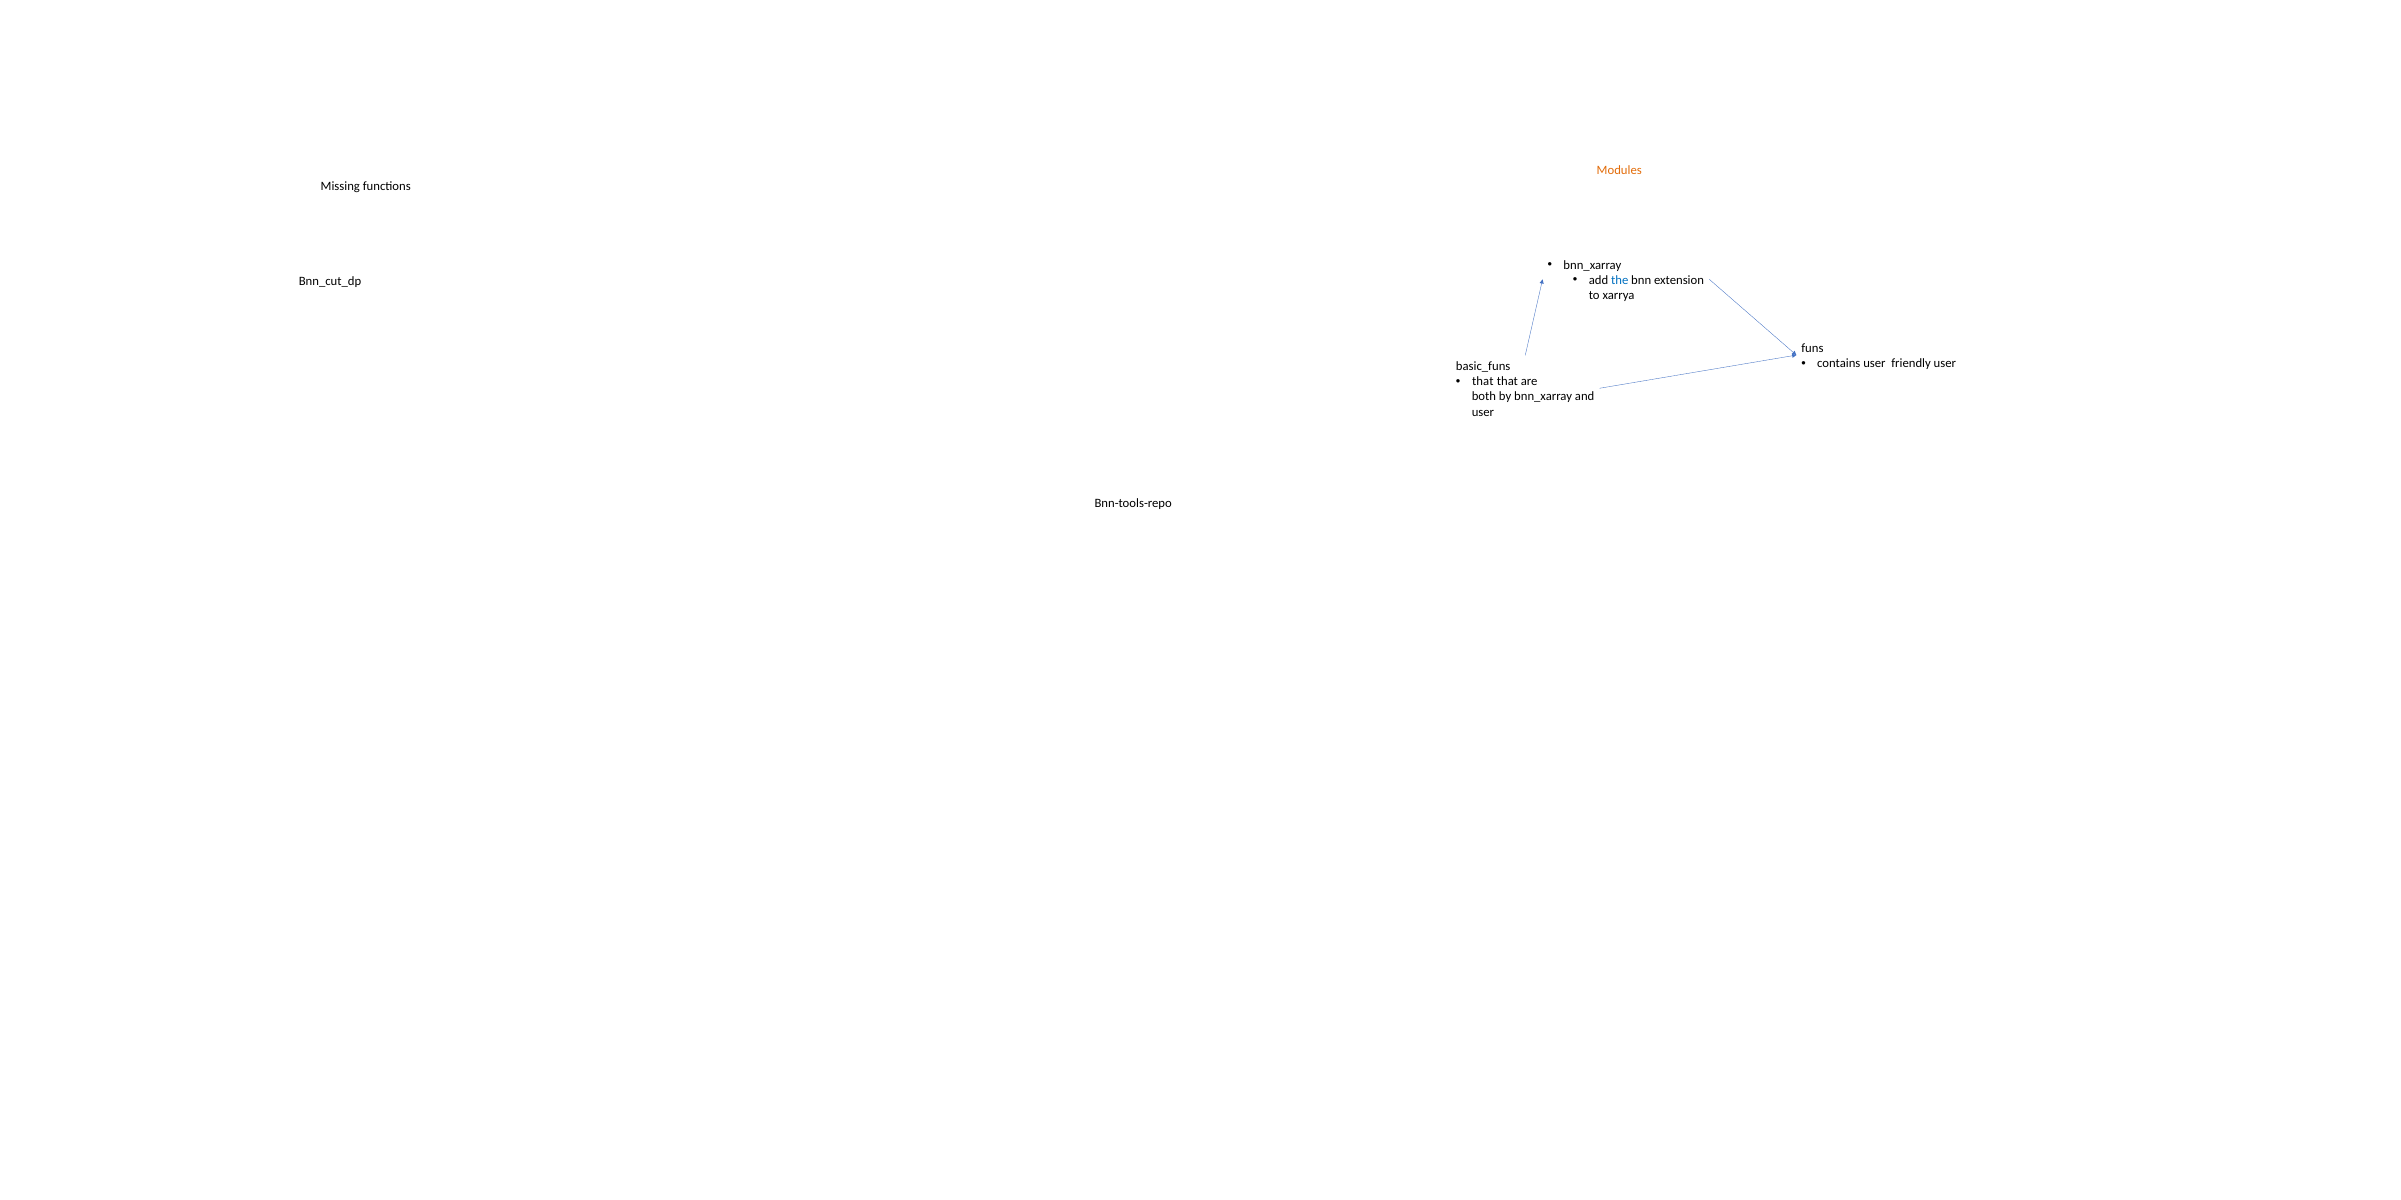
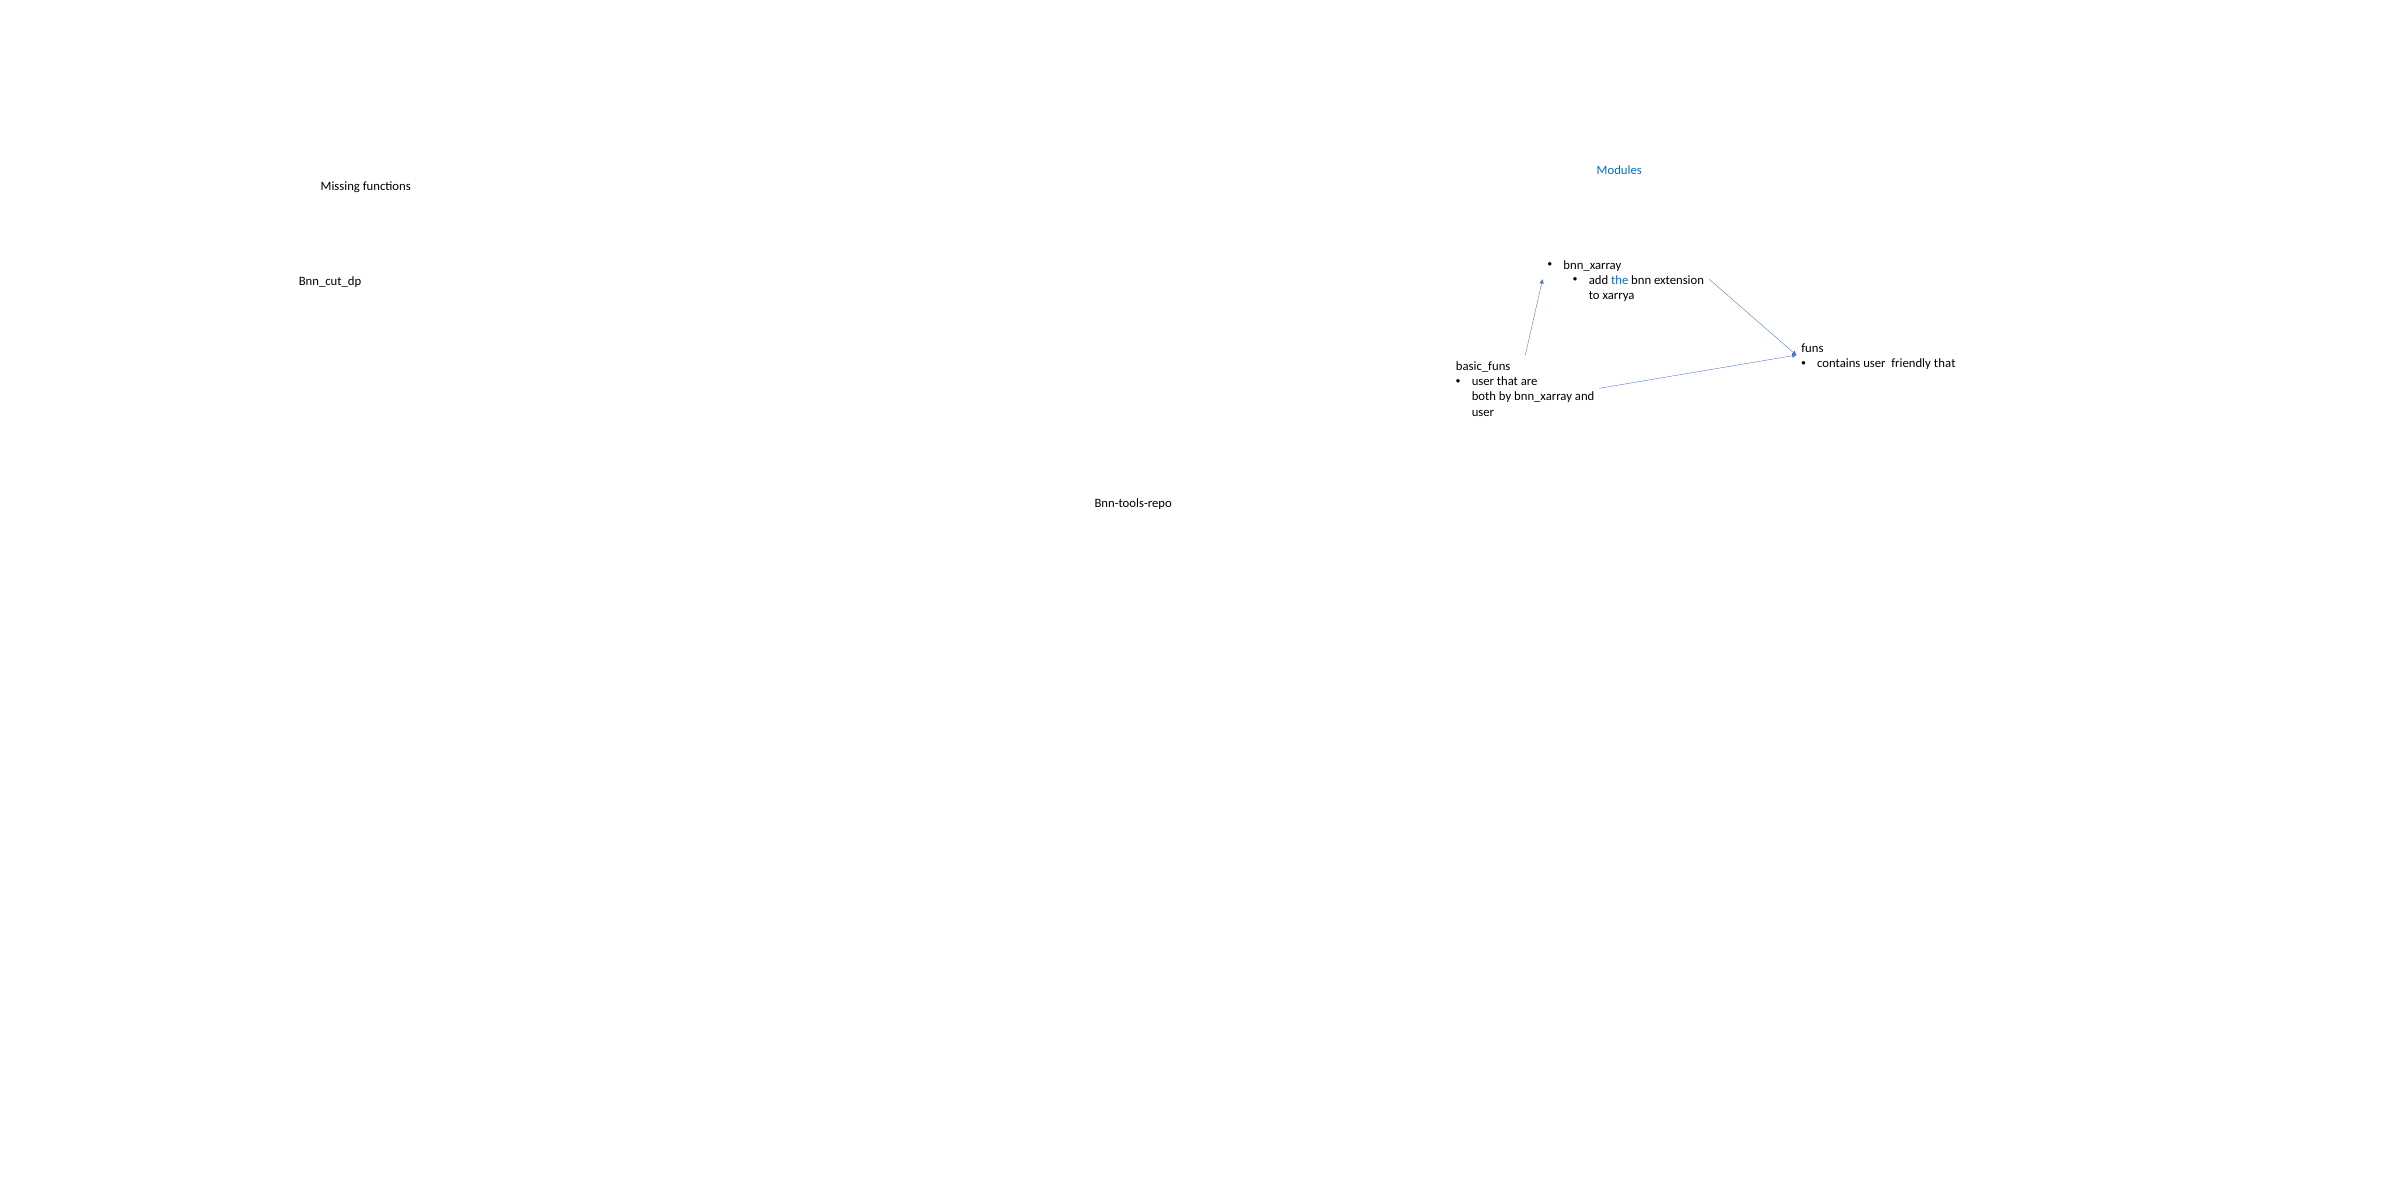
Modules colour: orange -> blue
friendly user: user -> that
that at (1483, 382): that -> user
